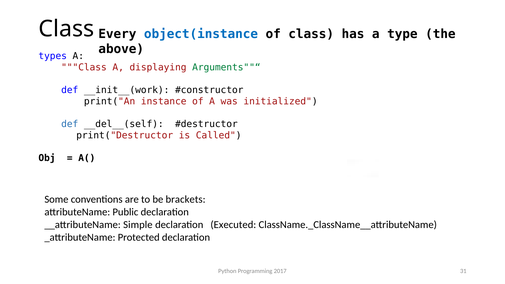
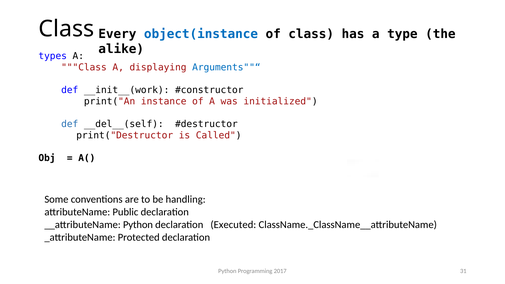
above: above -> alike
Arguments""“ colour: green -> blue
brackets: brackets -> handling
__attributeName Simple: Simple -> Python
